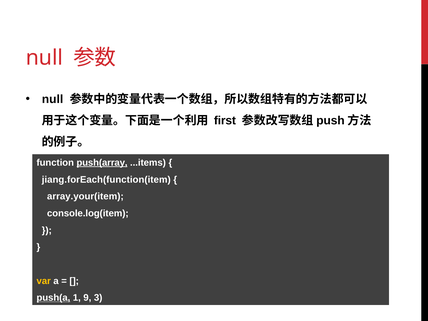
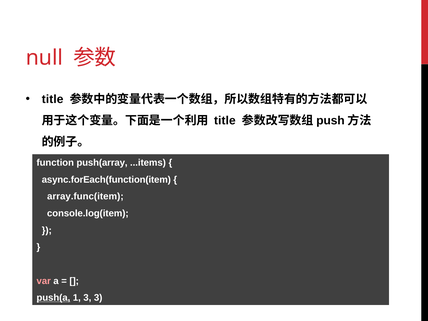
null at (53, 99): null -> title
first at (225, 121): first -> title
push(array underline: present -> none
jiang.forEach(function(item: jiang.forEach(function(item -> async.forEach(function(item
array.your(item: array.your(item -> array.func(item
var colour: yellow -> pink
1 9: 9 -> 3
